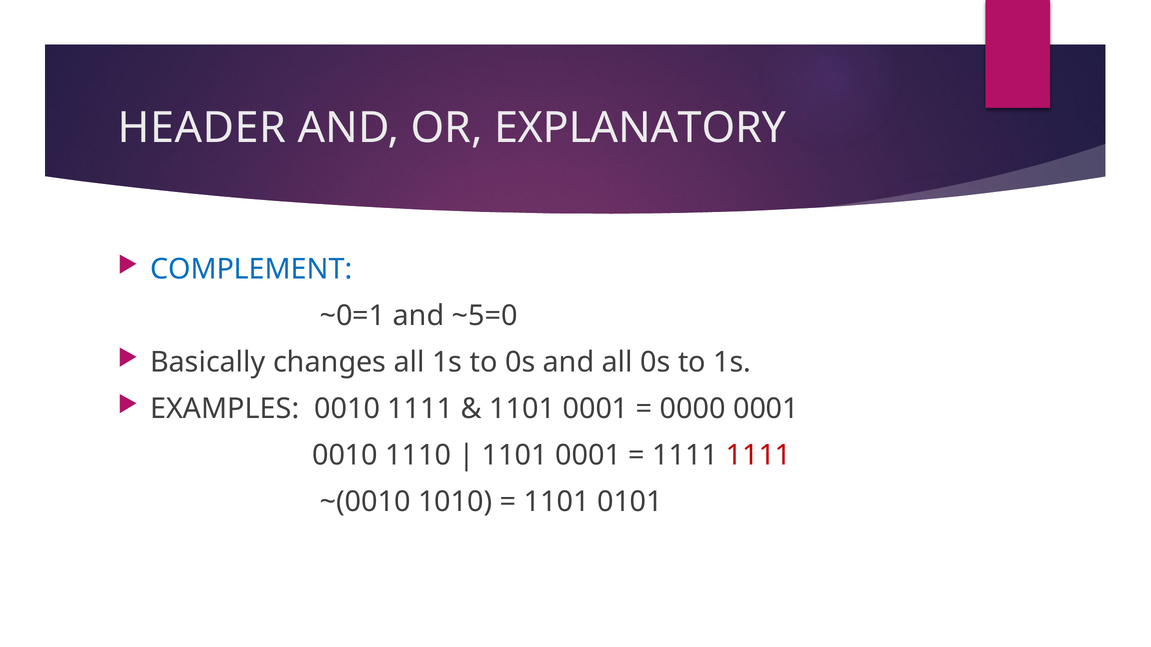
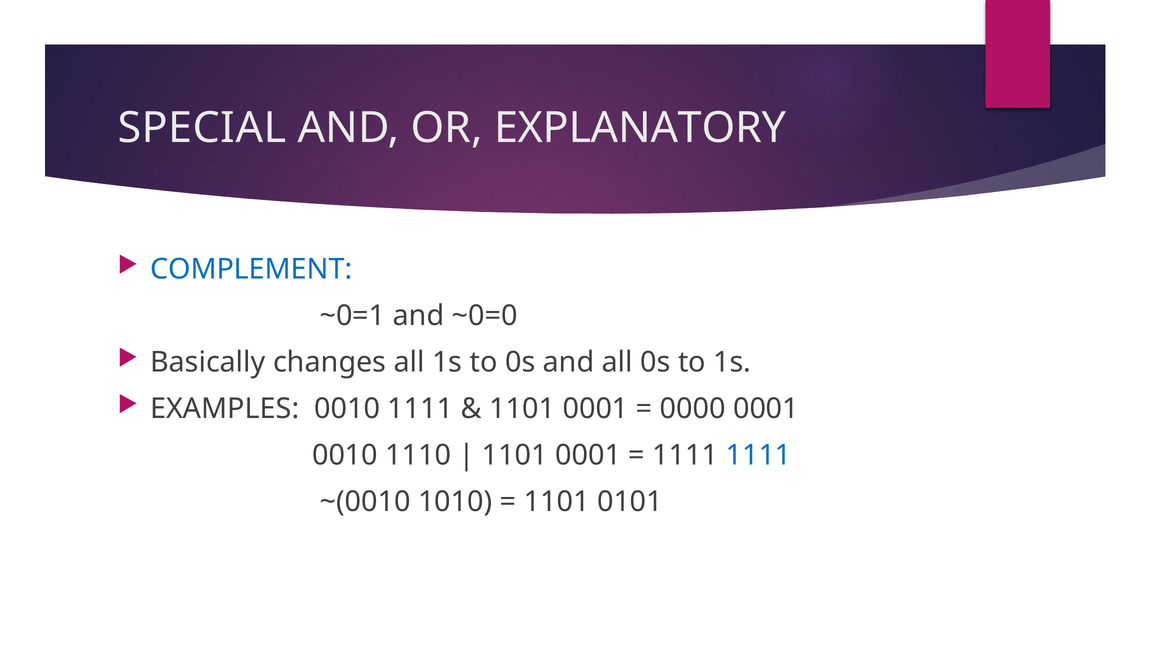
HEADER: HEADER -> SPECIAL
~5=0: ~5=0 -> ~0=0
1111 at (759, 455) colour: red -> blue
